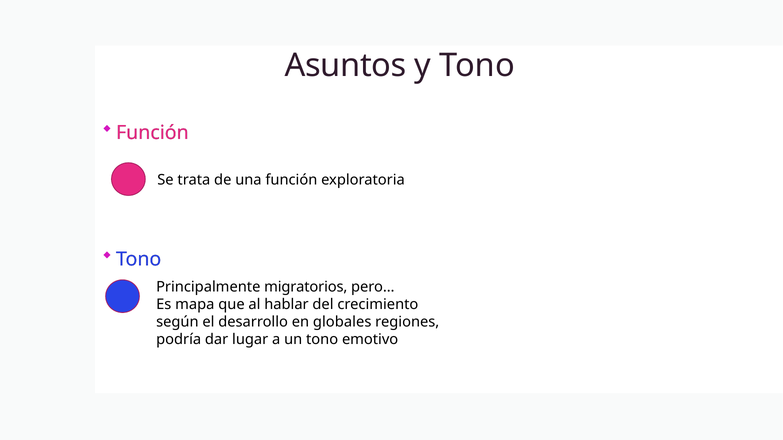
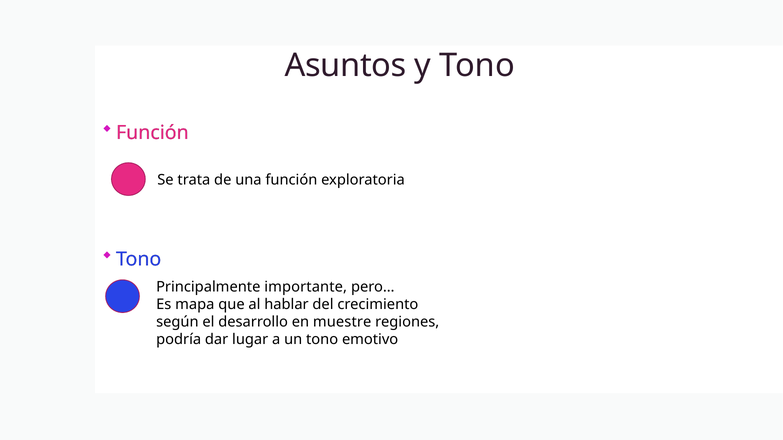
migratorios: migratorios -> importante
globales: globales -> muestre
